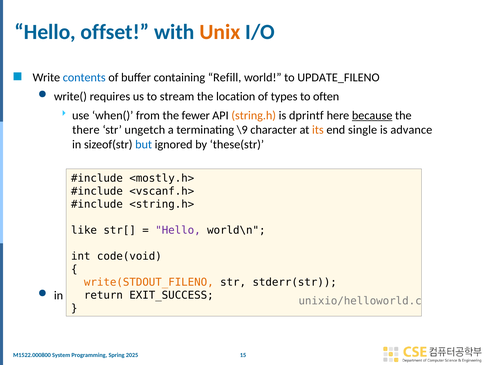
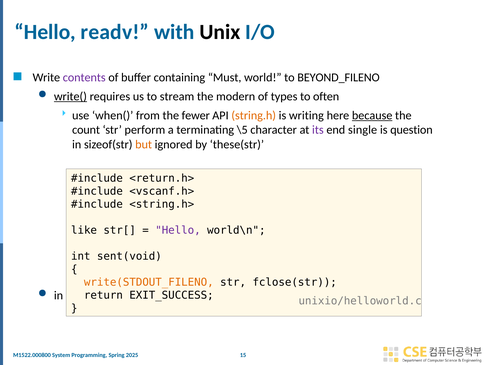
offset: offset -> readv
Unix colour: orange -> black
contents colour: blue -> purple
Refill: Refill -> Must
UPDATE_FILENO: UPDATE_FILENO -> BEYOND_FILENO
write( at (70, 96) underline: none -> present
location: location -> modern
dprintf: dprintf -> writing
there: there -> count
ungetch: ungetch -> perform
\9: \9 -> \5
its colour: orange -> purple
advance: advance -> question
but colour: blue -> orange
<mostly.h>: <mostly.h> -> <return.h>
code(void: code(void -> sent(void
stderr(str: stderr(str -> fclose(str
